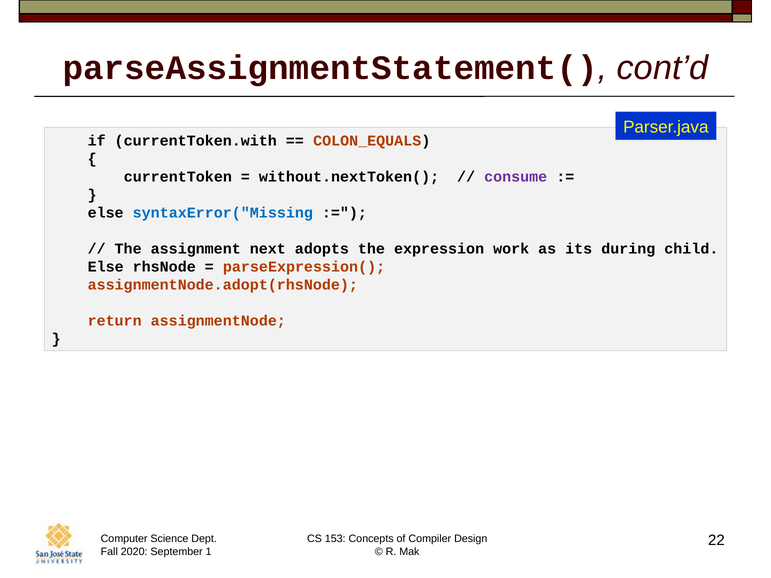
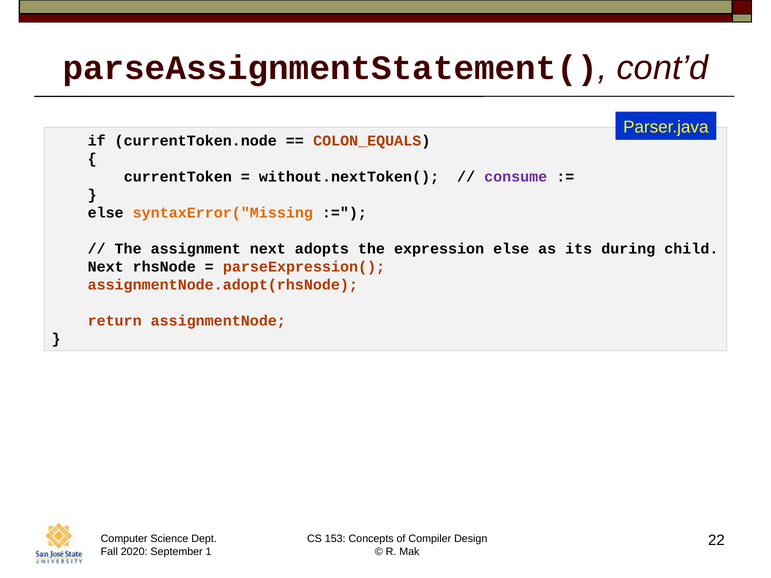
currentToken.with: currentToken.with -> currentToken.node
syntaxError("Missing colour: blue -> orange
expression work: work -> else
Else at (106, 267): Else -> Next
